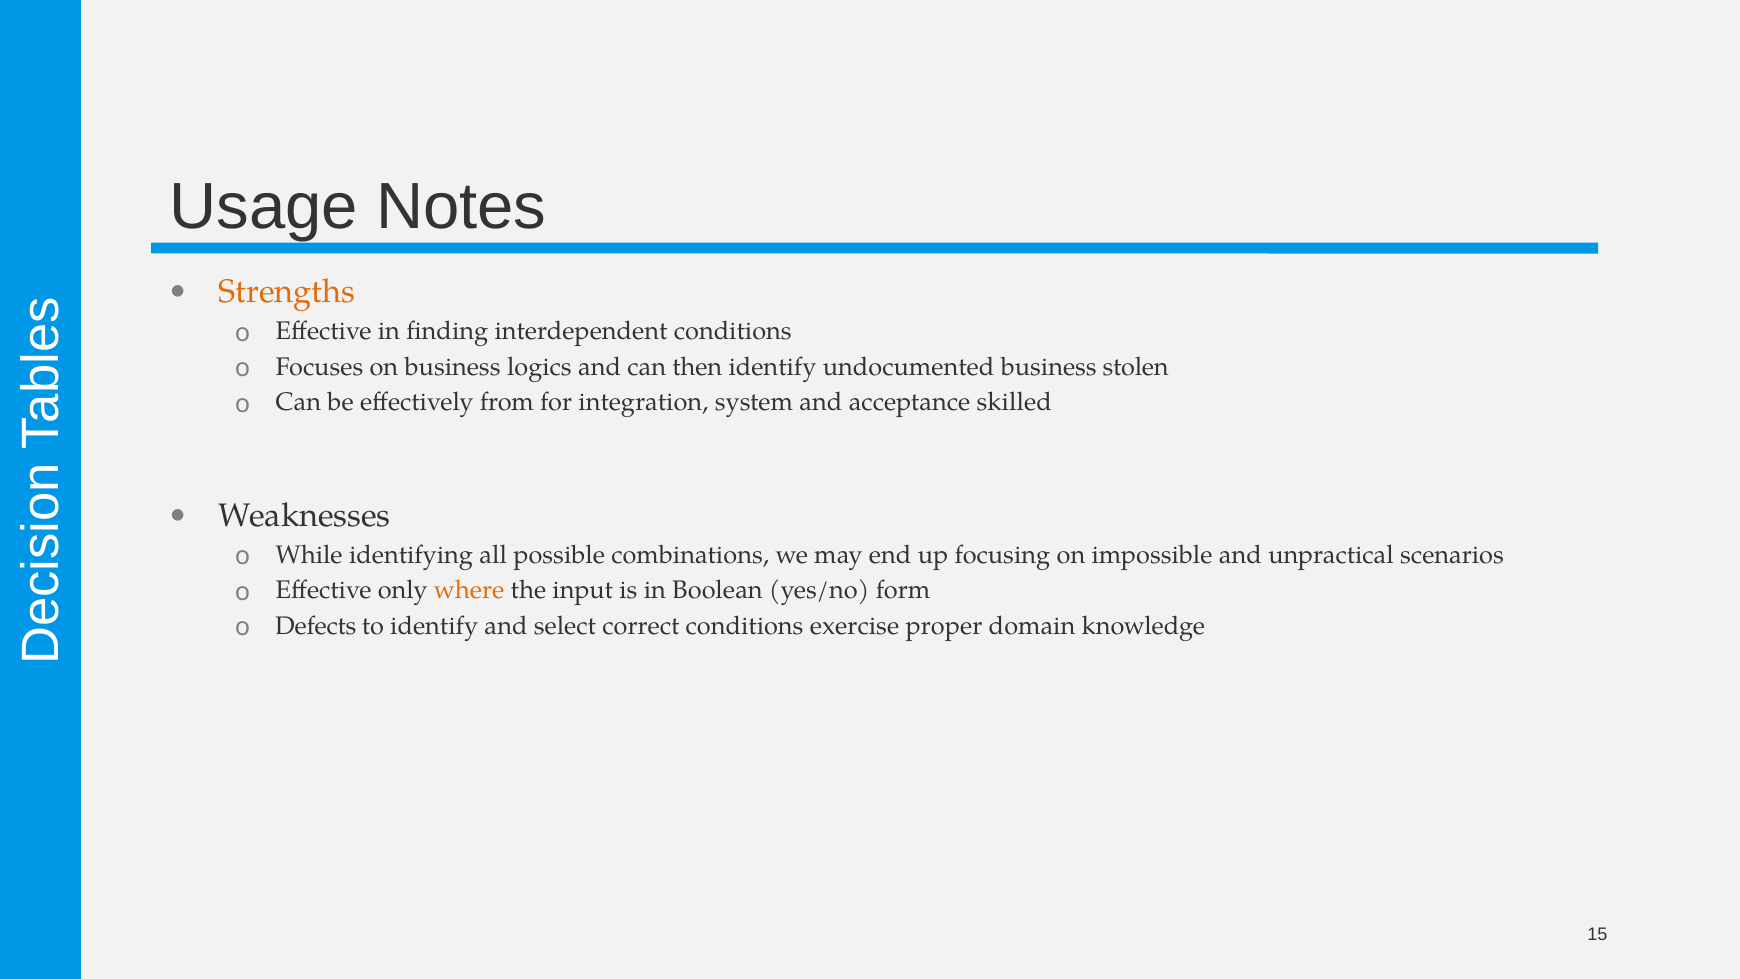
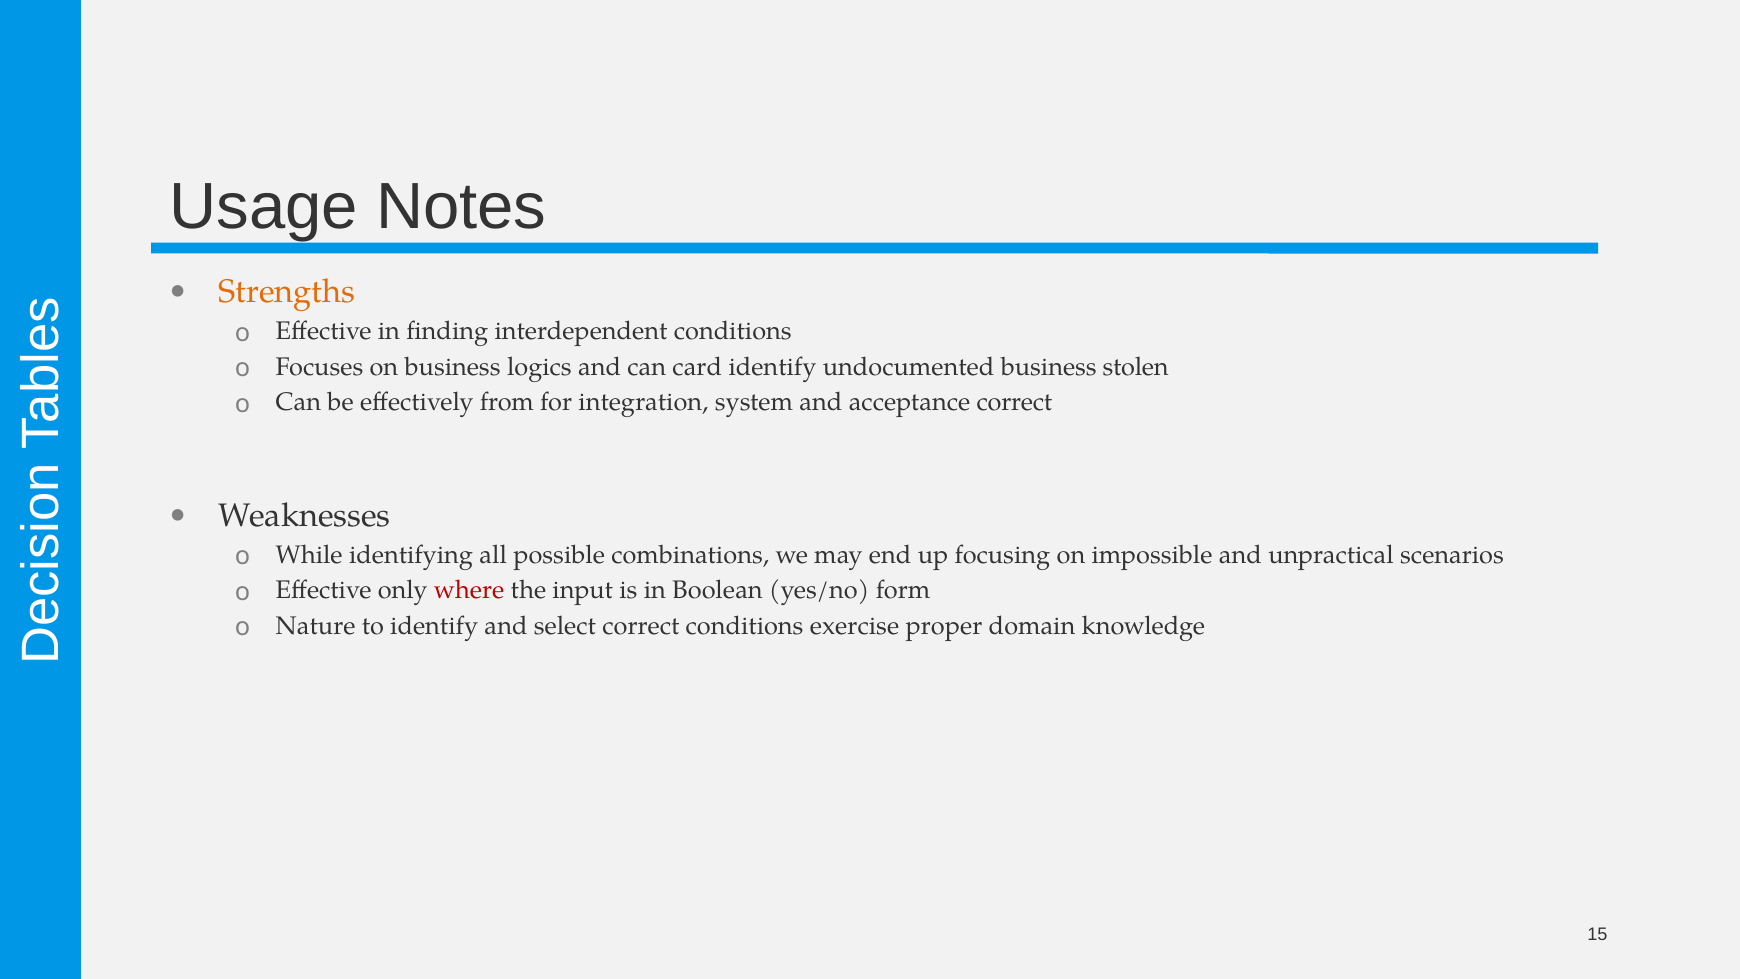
then: then -> card
acceptance skilled: skilled -> correct
where colour: orange -> red
Defects: Defects -> Nature
